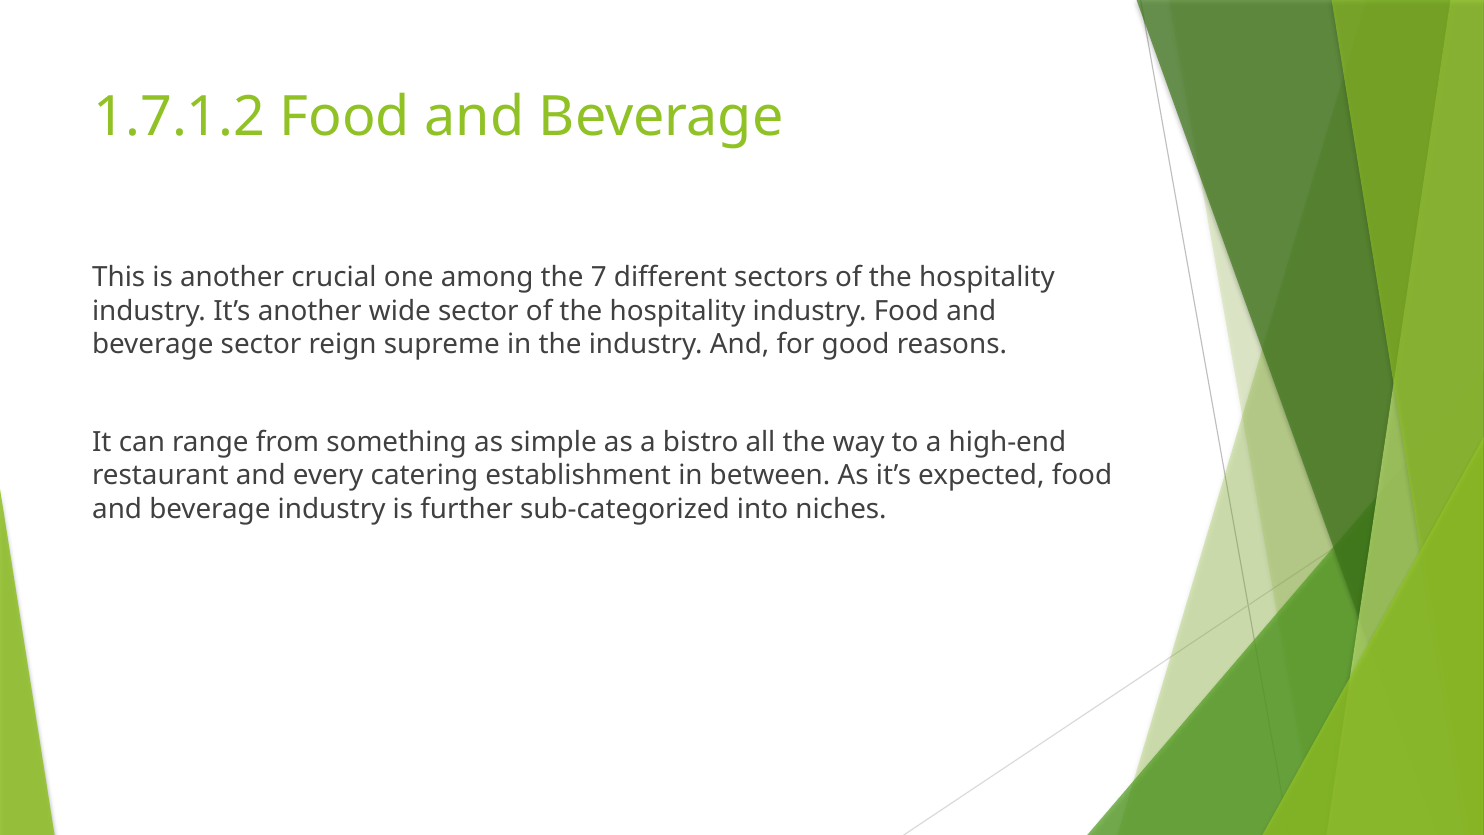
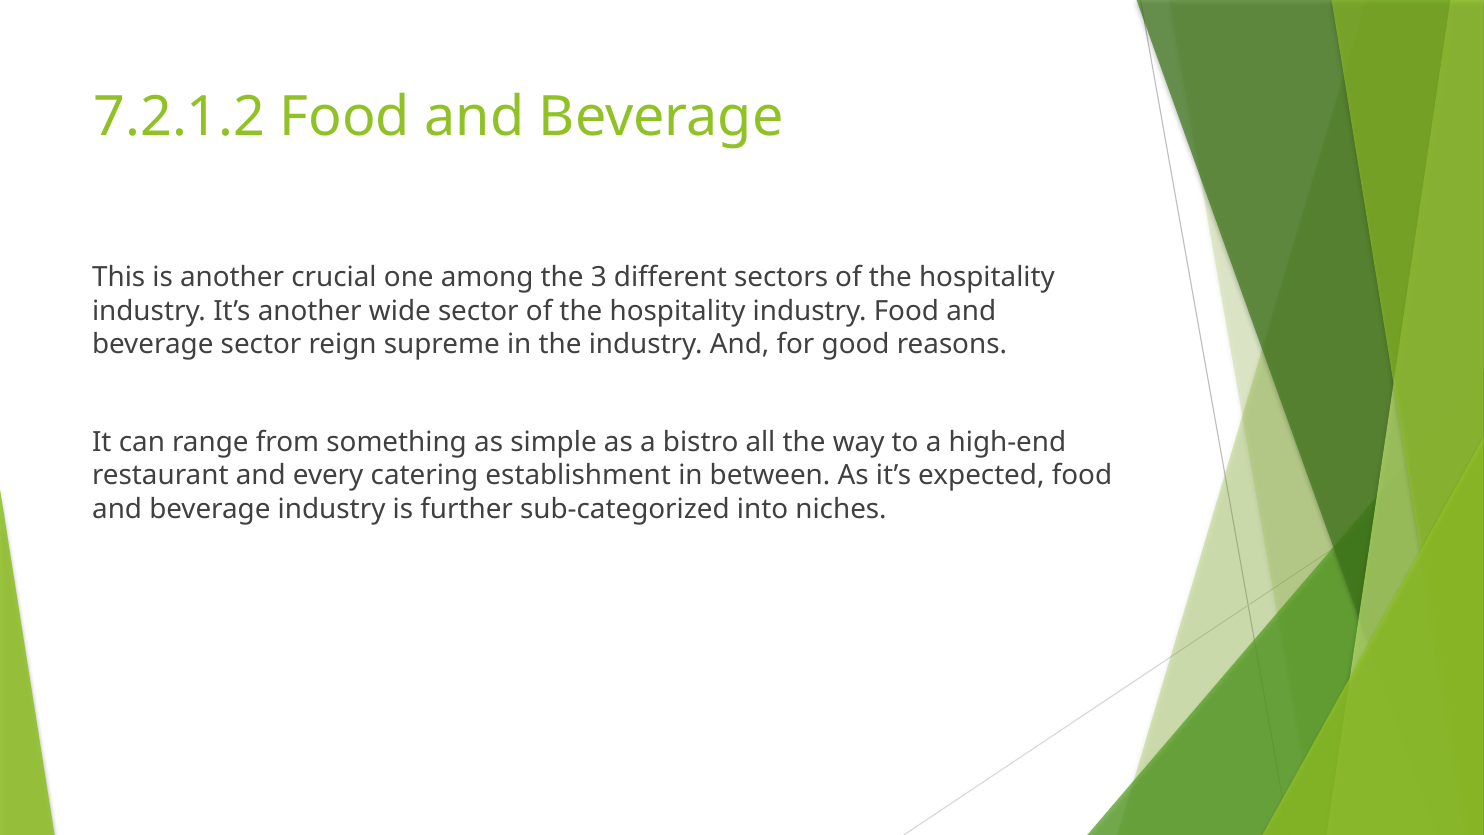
1.7.1.2: 1.7.1.2 -> 7.2.1.2
7: 7 -> 3
